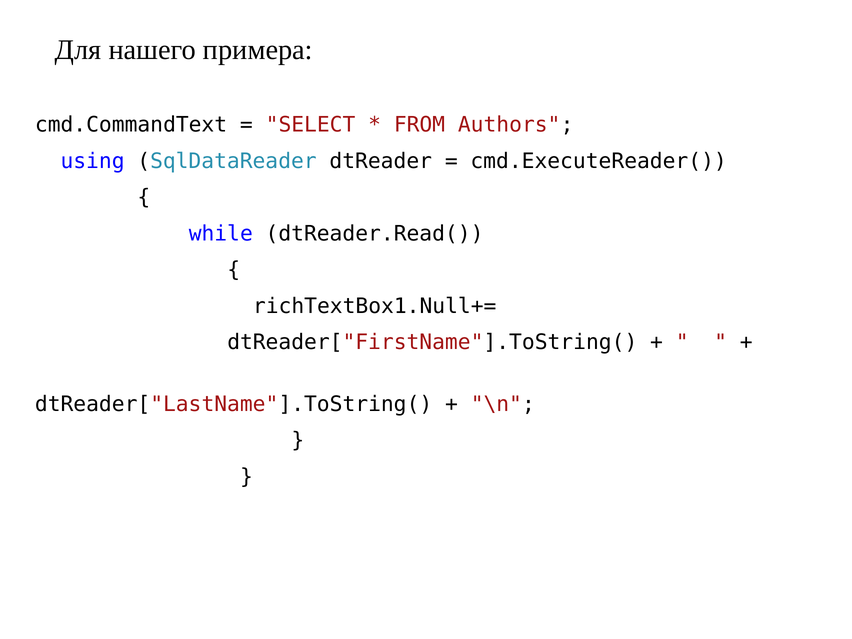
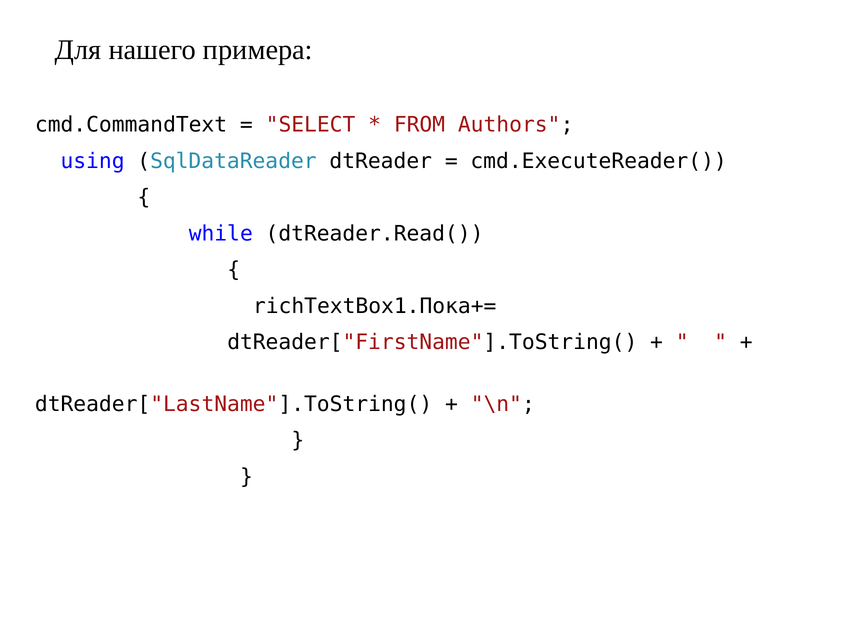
richTextBox1.Null+=: richTextBox1.Null+= -> richTextBox1.Пока+=
